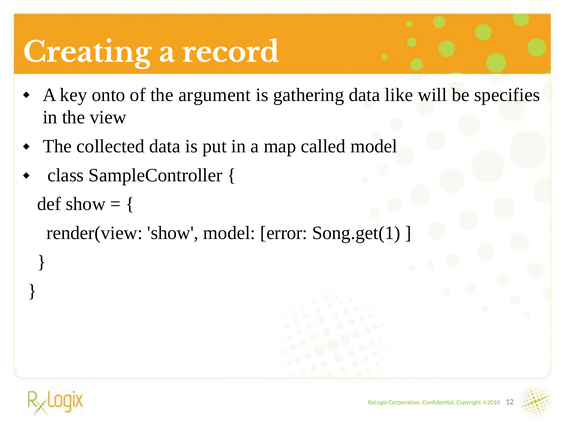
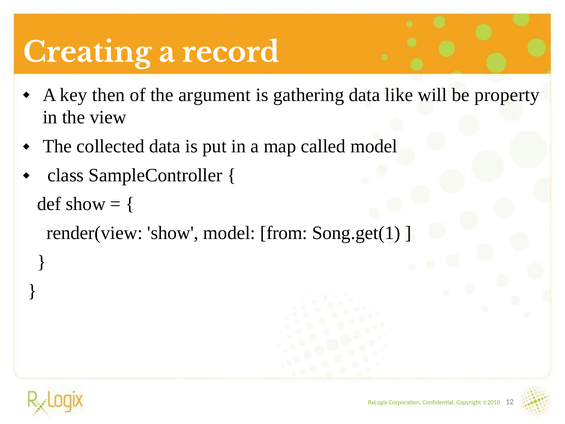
onto: onto -> then
specifies: specifies -> property
error: error -> from
